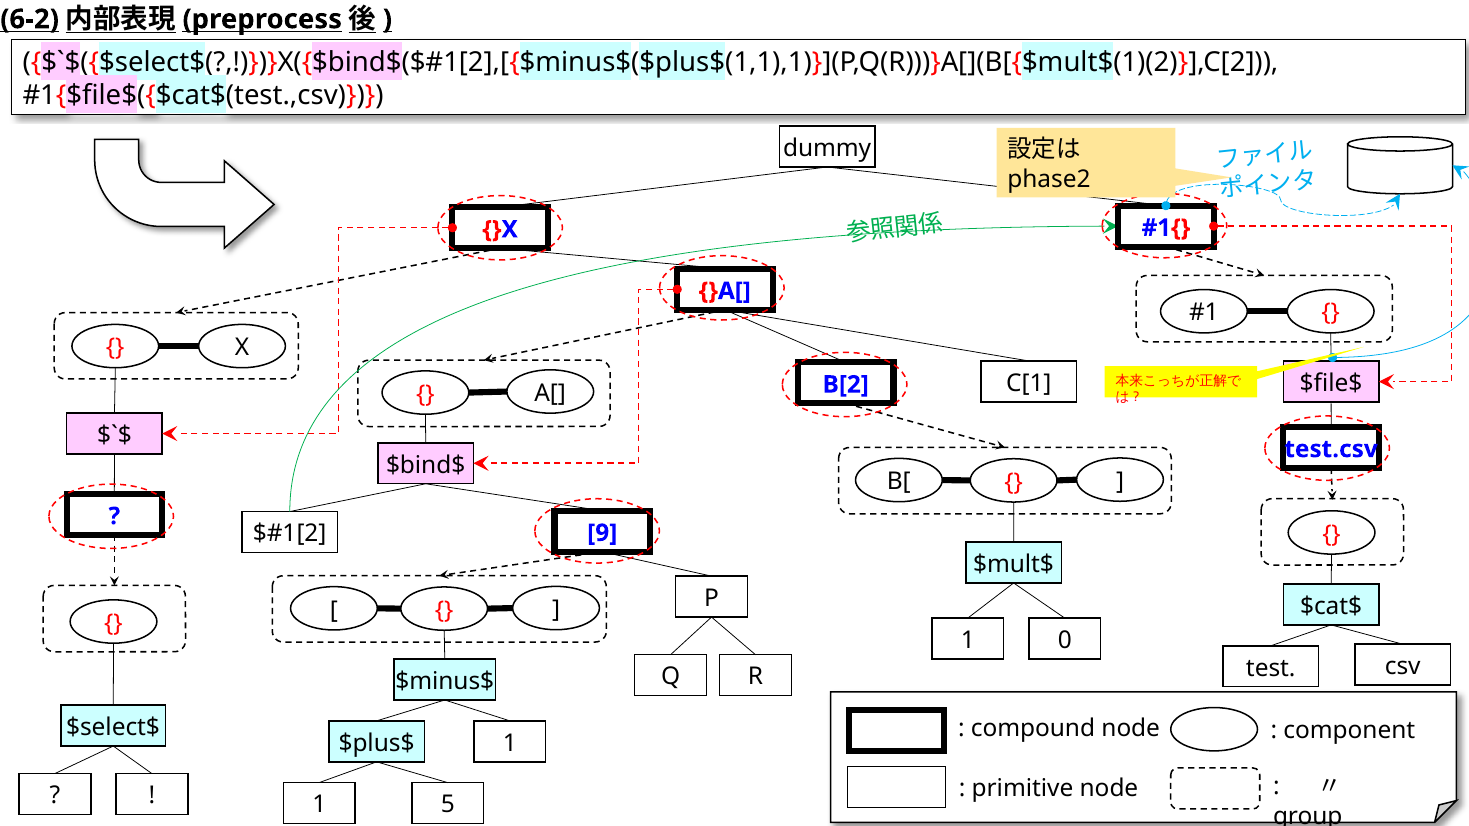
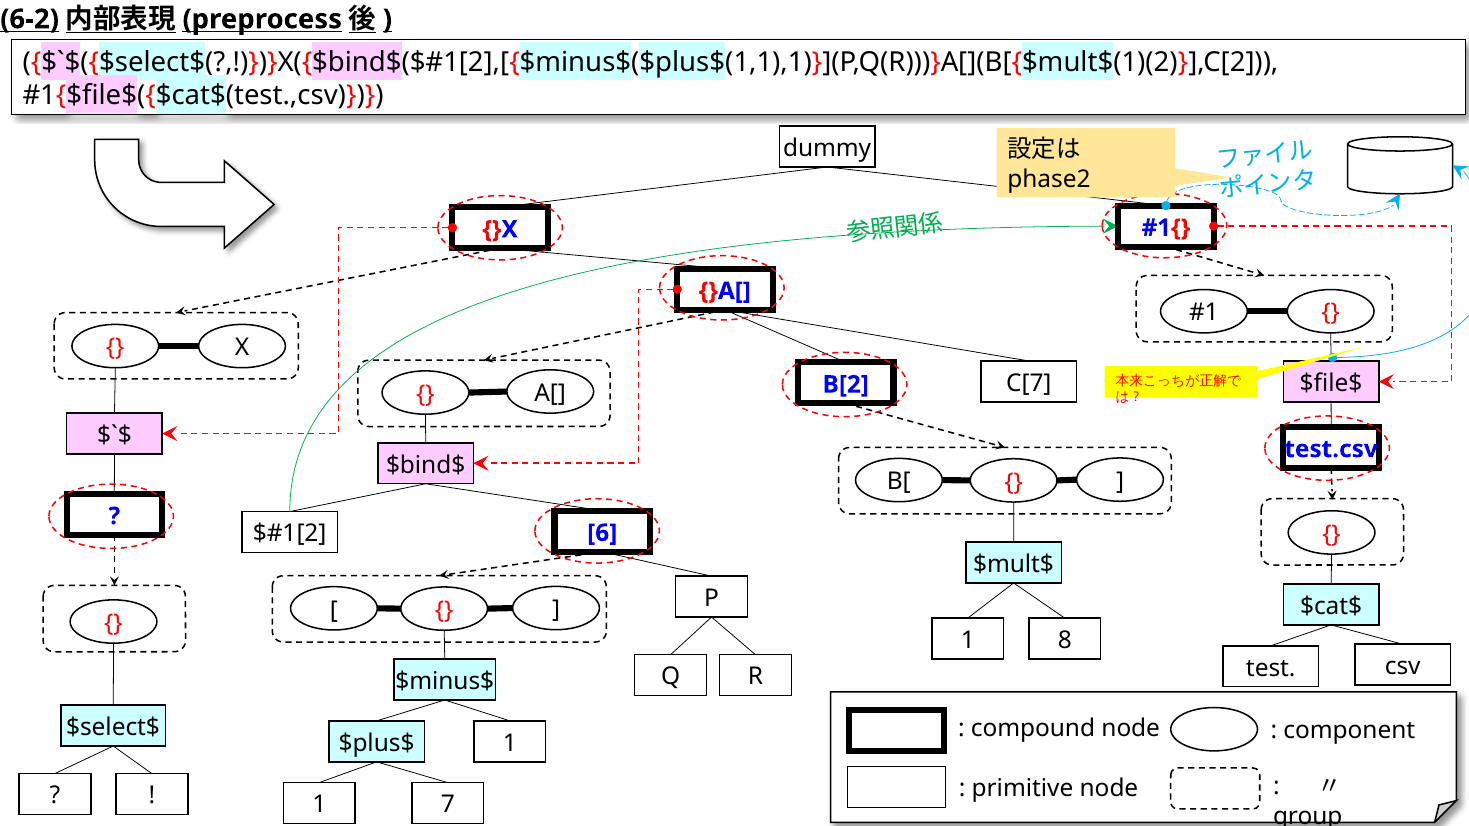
C[1: C[1 -> C[7
9: 9 -> 6
0: 0 -> 8
5: 5 -> 7
